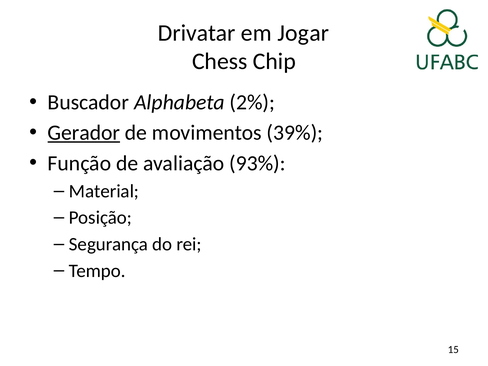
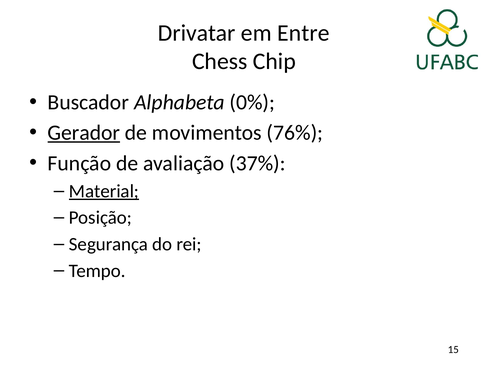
Jogar: Jogar -> Entre
2%: 2% -> 0%
39%: 39% -> 76%
93%: 93% -> 37%
Material underline: none -> present
